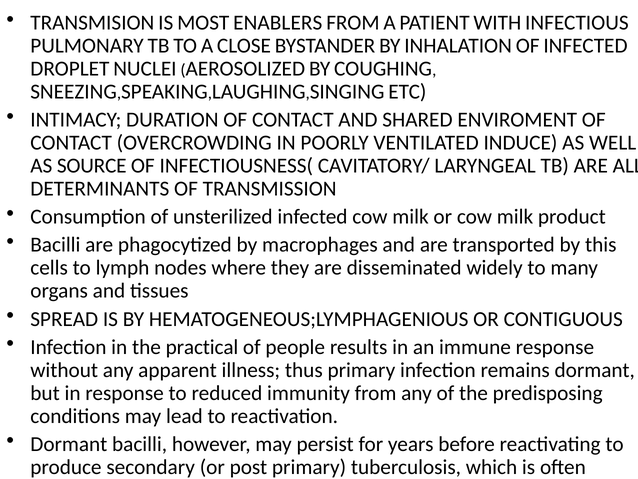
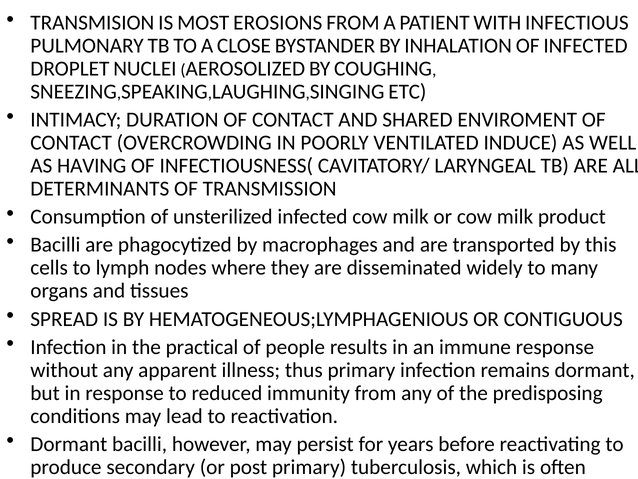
ENABLERS: ENABLERS -> EROSIONS
SOURCE: SOURCE -> HAVING
